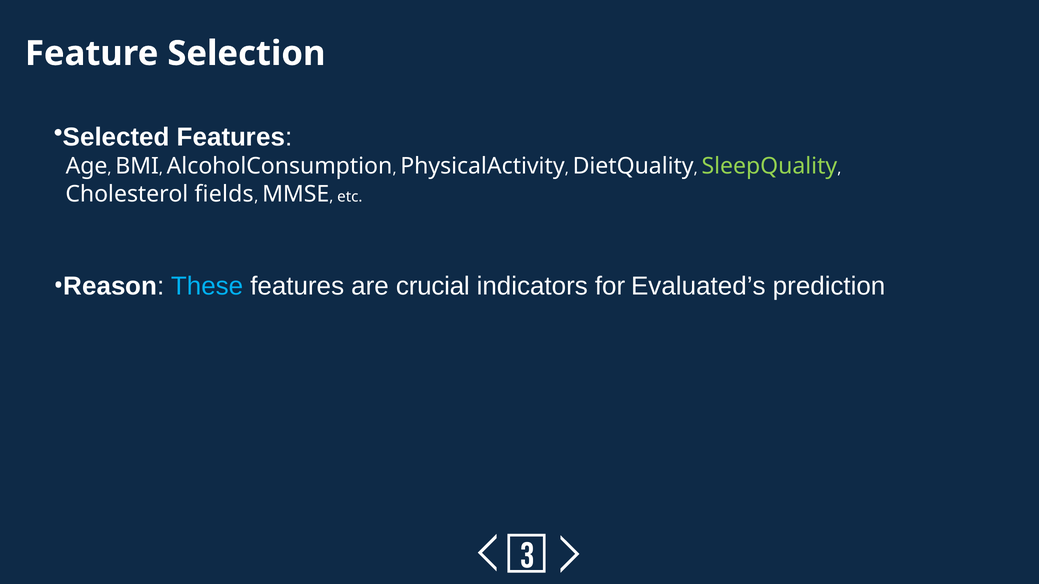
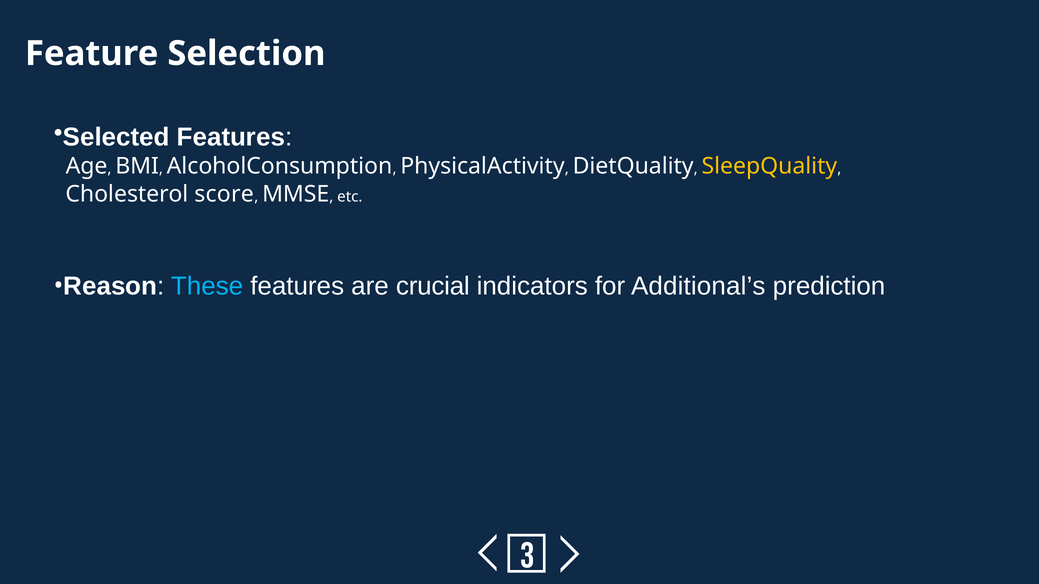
SleepQuality colour: light green -> yellow
fields: fields -> score
Evaluated’s: Evaluated’s -> Additional’s
